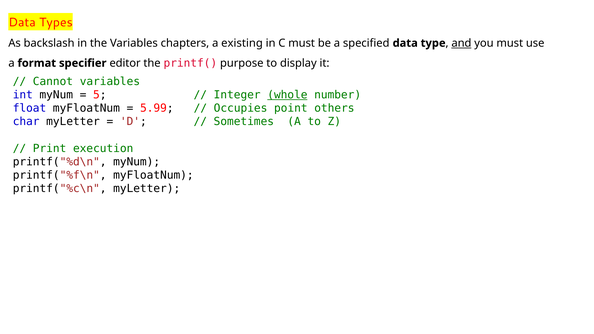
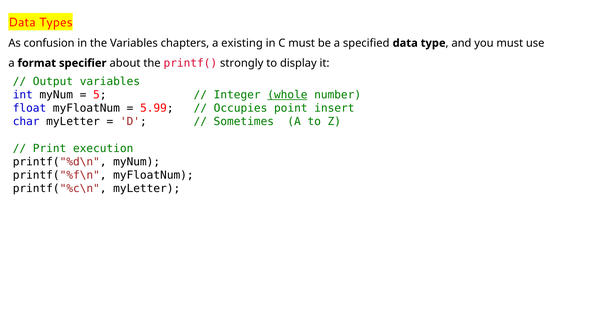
backslash: backslash -> confusion
and underline: present -> none
editor: editor -> about
purpose: purpose -> strongly
Cannot: Cannot -> Output
others: others -> insert
